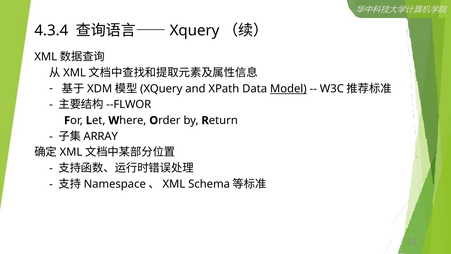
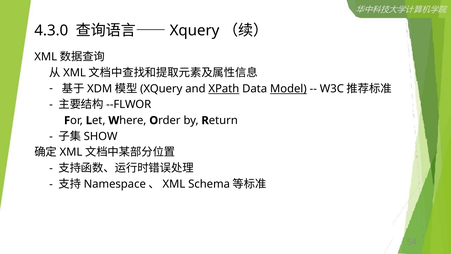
4.3.4: 4.3.4 -> 4.3.0
XPath underline: none -> present
ARRAY: ARRAY -> SHOW
